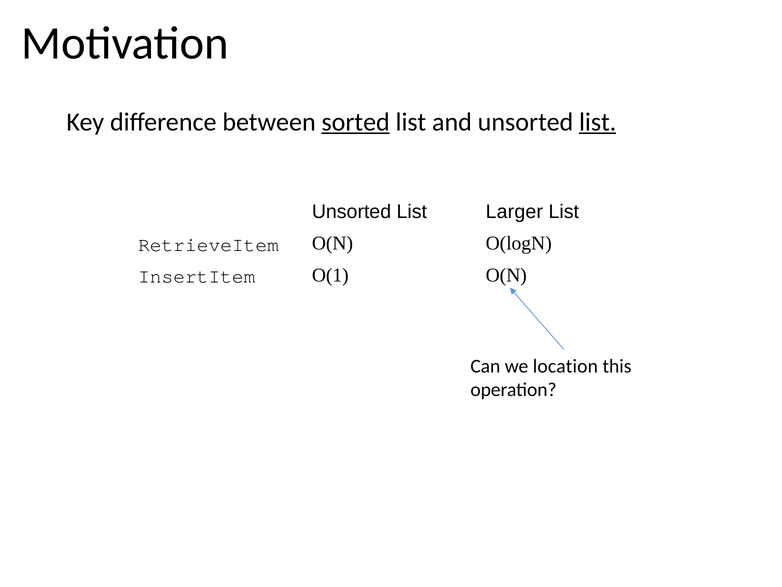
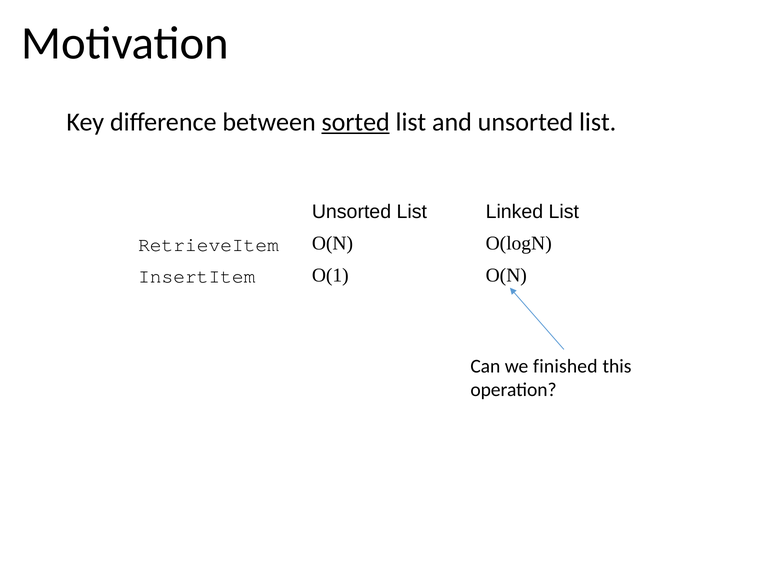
list at (598, 122) underline: present -> none
Larger: Larger -> Linked
location: location -> finished
